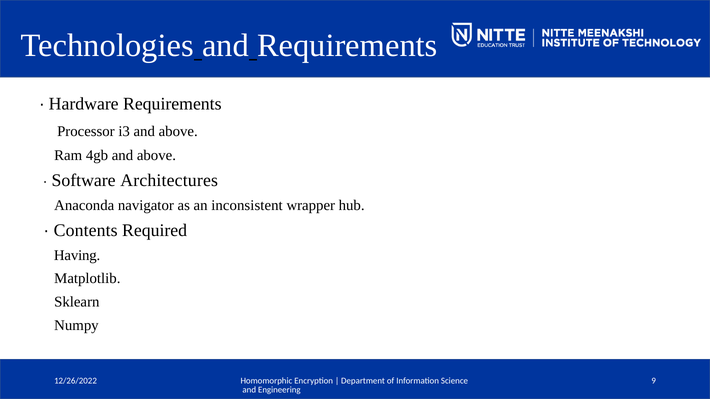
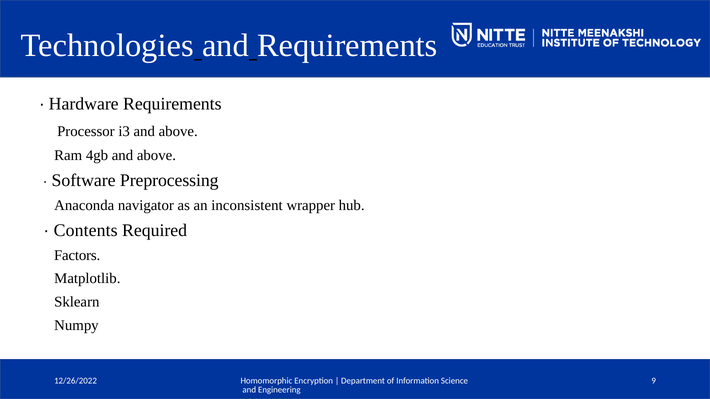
Architectures: Architectures -> Preprocessing
Having: Having -> Factors
